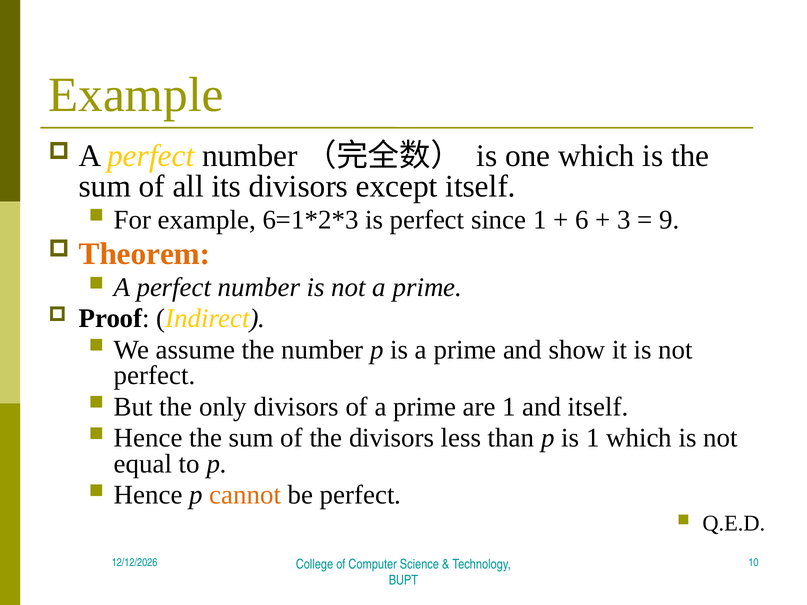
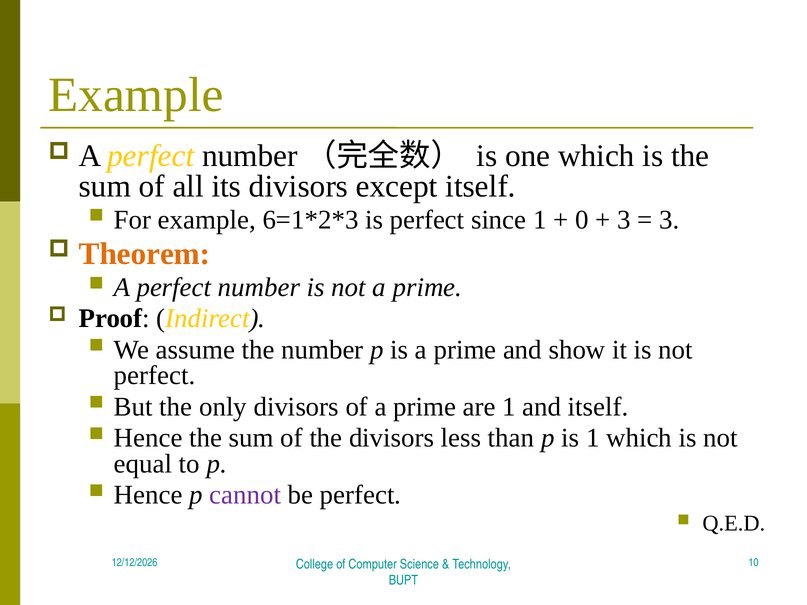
6: 6 -> 0
9 at (669, 220): 9 -> 3
cannot colour: orange -> purple
